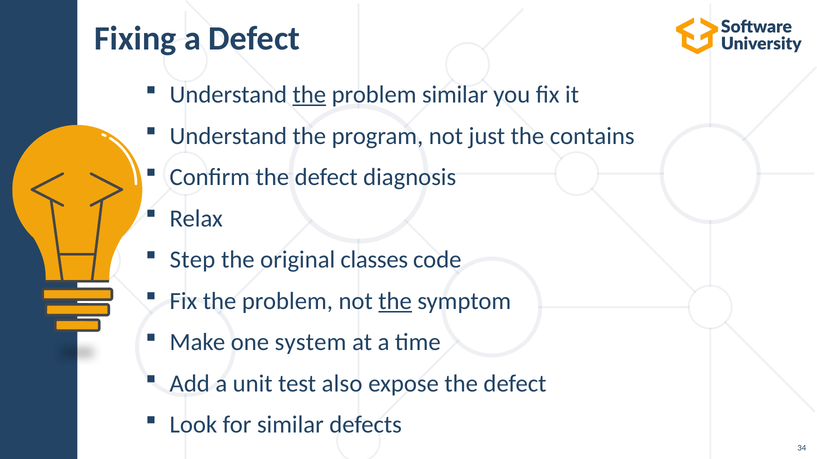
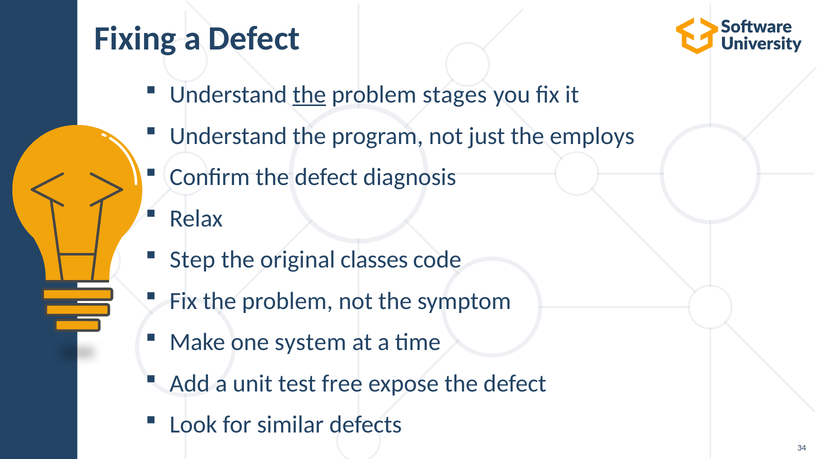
problem similar: similar -> stages
contains: contains -> employs
the at (395, 301) underline: present -> none
also: also -> free
